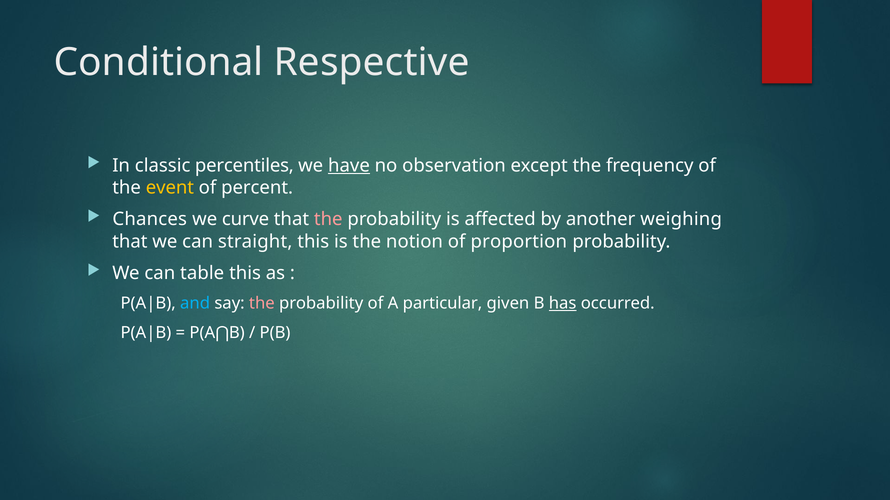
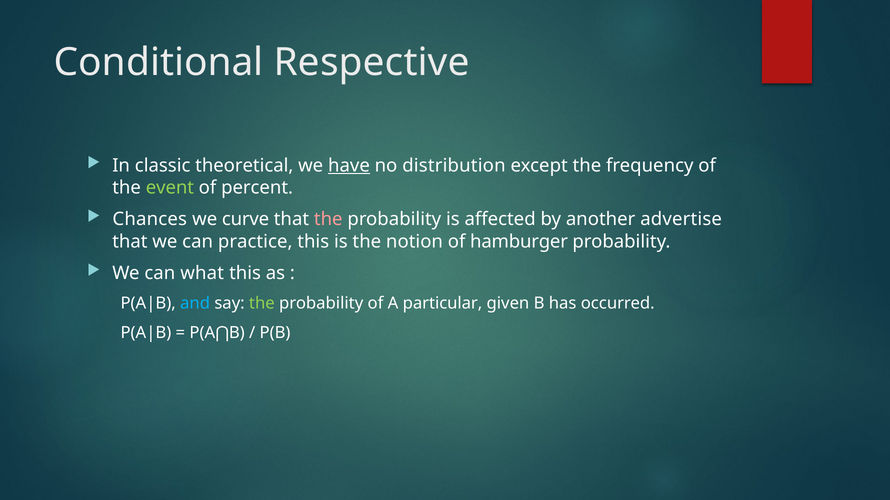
percentiles: percentiles -> theoretical
observation: observation -> distribution
event colour: yellow -> light green
weighing: weighing -> advertise
straight: straight -> practice
proportion: proportion -> hamburger
table: table -> what
the at (262, 304) colour: pink -> light green
has underline: present -> none
